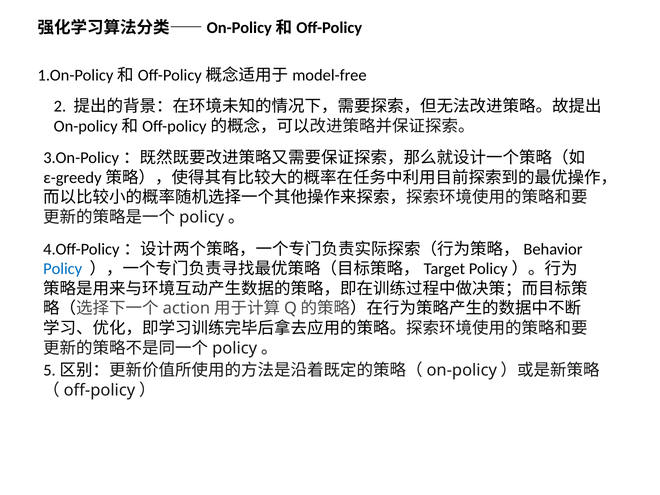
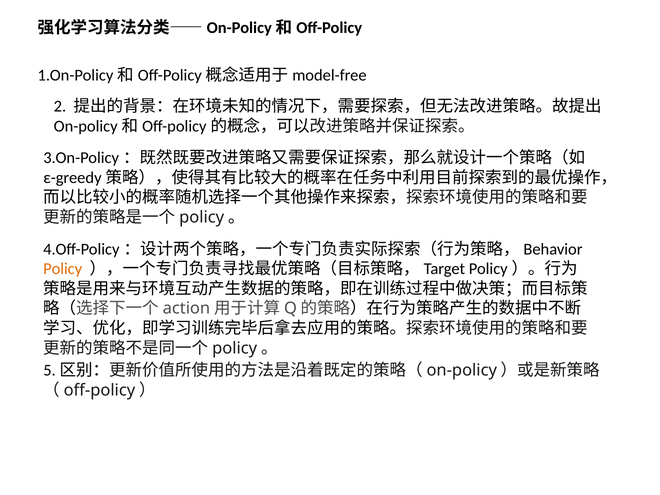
Policy colour: blue -> orange
